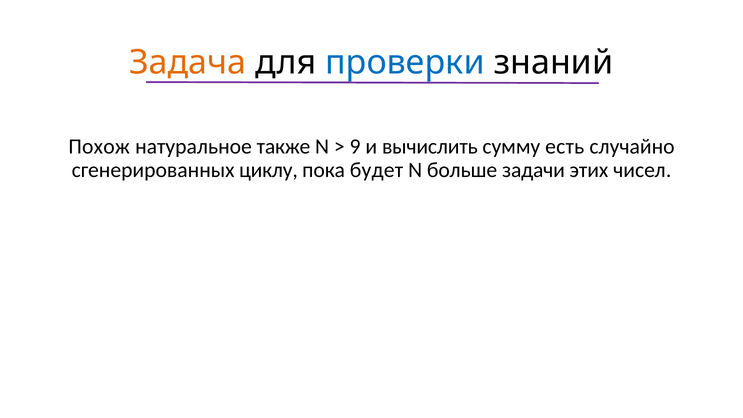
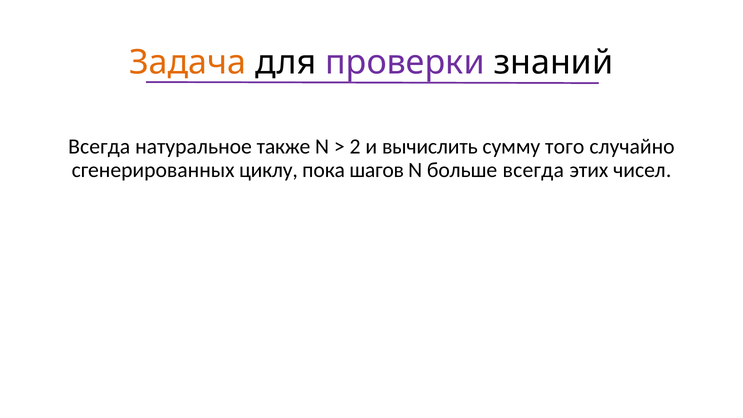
проверки colour: blue -> purple
Похож at (99, 147): Похож -> Всегда
9: 9 -> 2
есть: есть -> того
будет: будет -> шагов
больше задачи: задачи -> всегда
